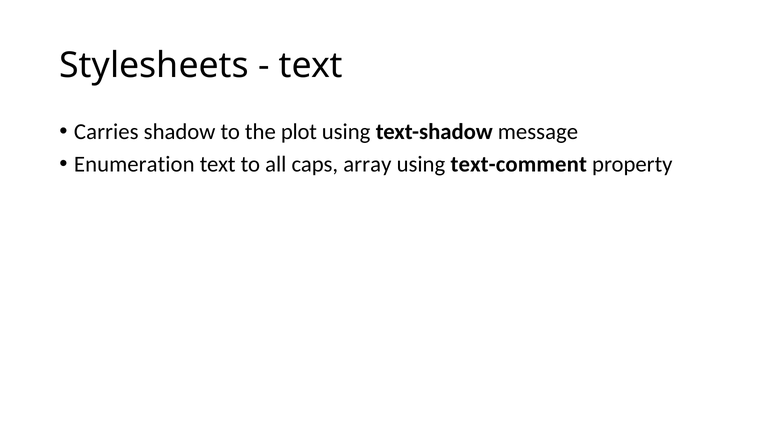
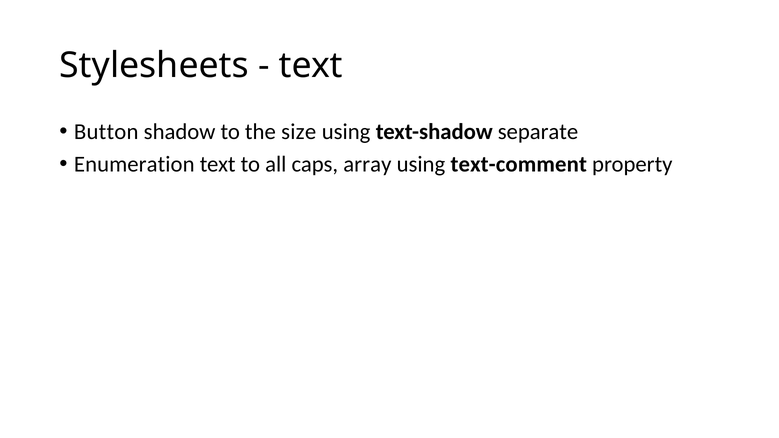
Carries: Carries -> Button
plot: plot -> size
message: message -> separate
